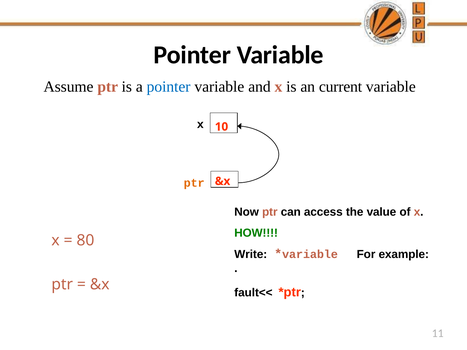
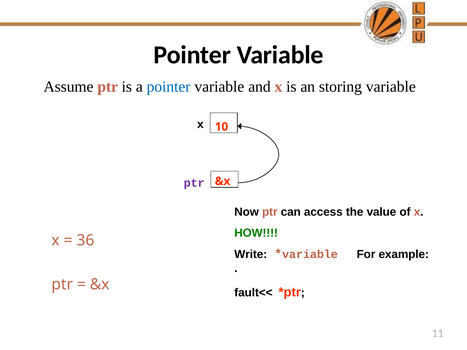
current: current -> storing
ptr at (194, 183) colour: orange -> purple
80: 80 -> 36
